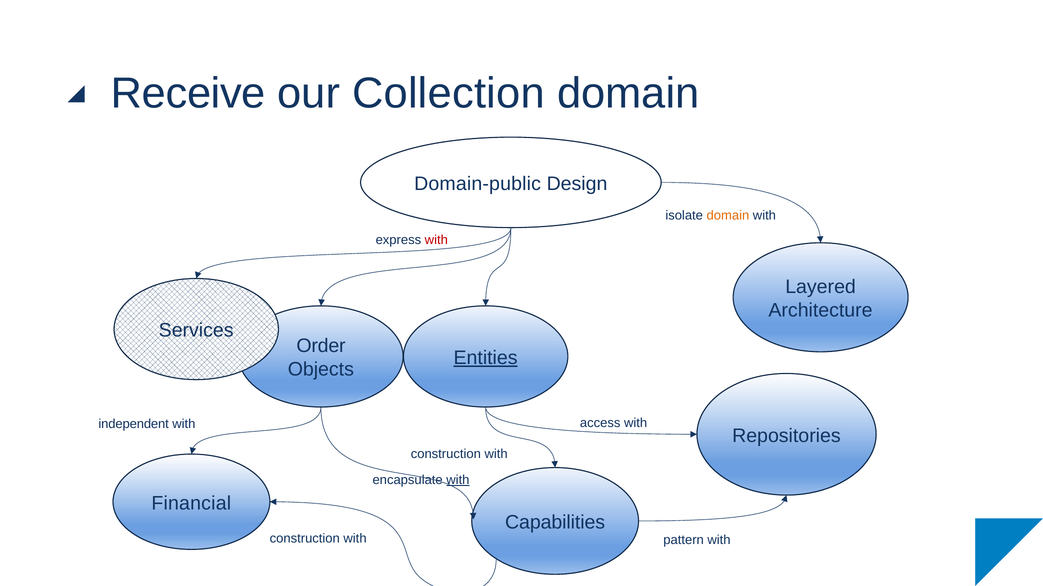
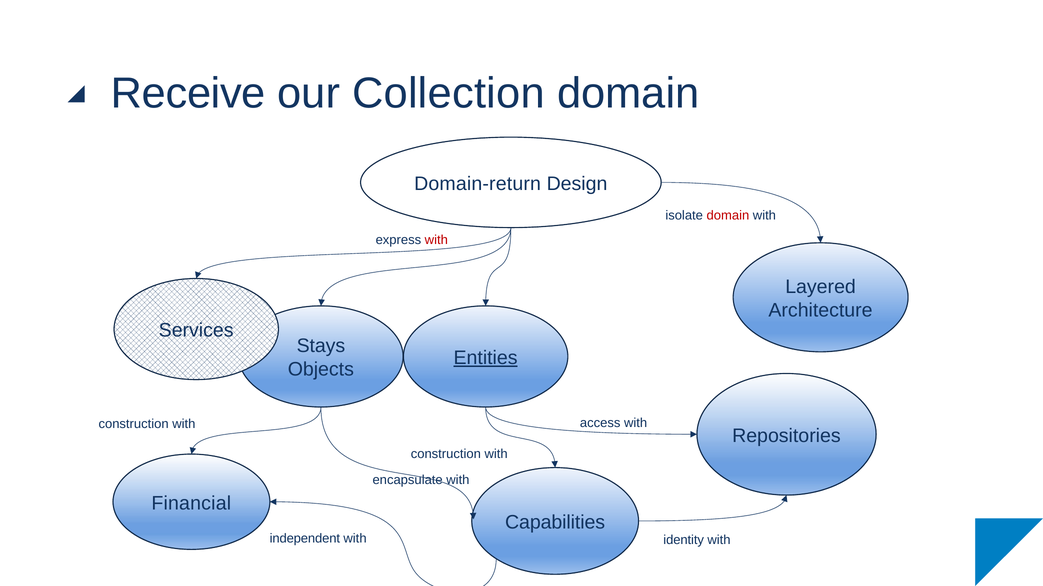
Domain-public: Domain-public -> Domain-return
domain at (728, 216) colour: orange -> red
Order: Order -> Stays
independent at (134, 424): independent -> construction
with at (458, 481) underline: present -> none
construction at (305, 539): construction -> independent
pattern: pattern -> identity
